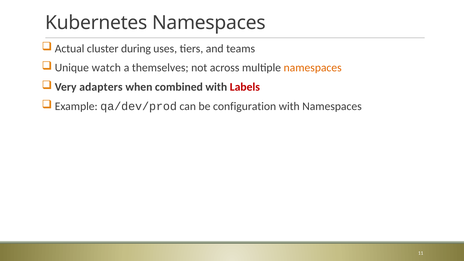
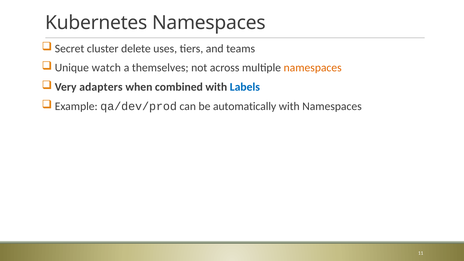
Actual: Actual -> Secret
during: during -> delete
Labels colour: red -> blue
configuration: configuration -> automatically
